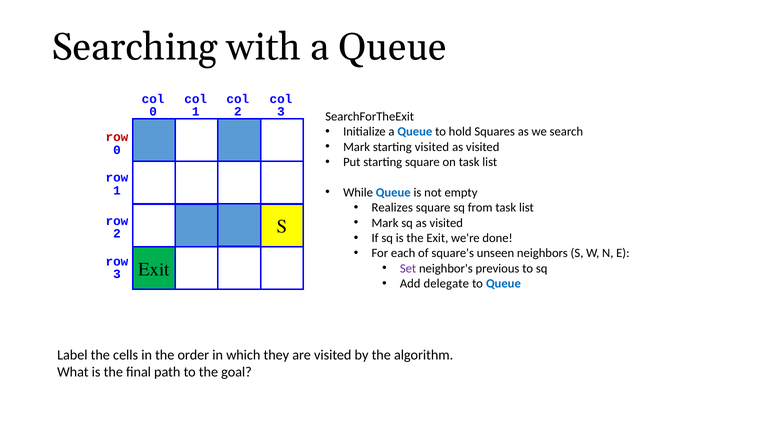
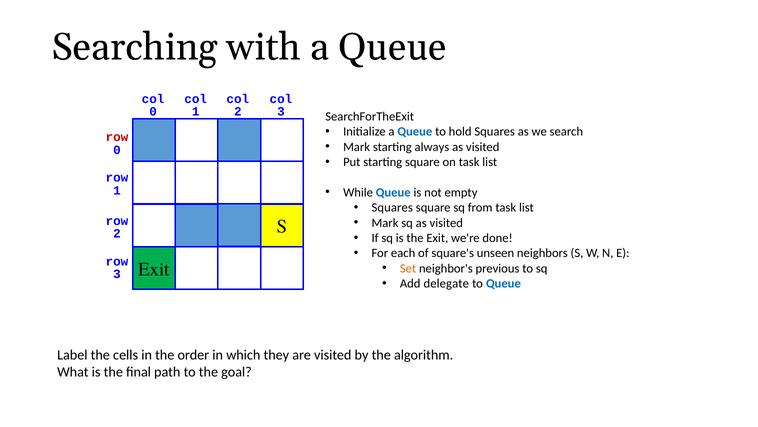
starting visited: visited -> always
Realizes at (392, 207): Realizes -> Squares
Set colour: purple -> orange
